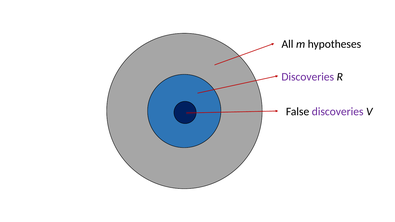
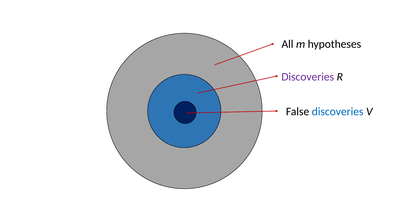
discoveries at (338, 112) colour: purple -> blue
